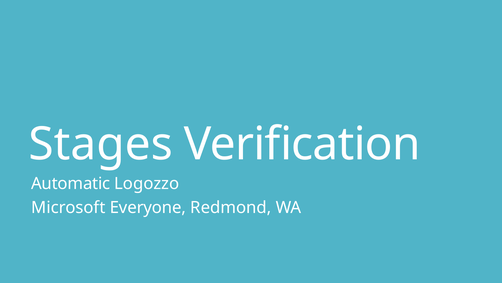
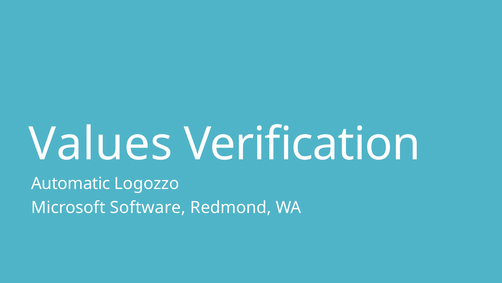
Stages: Stages -> Values
Everyone: Everyone -> Software
